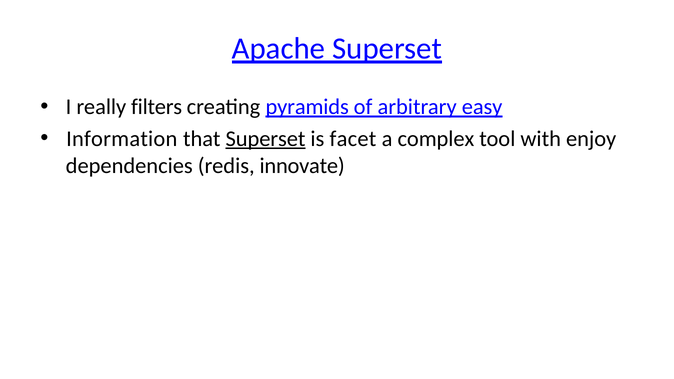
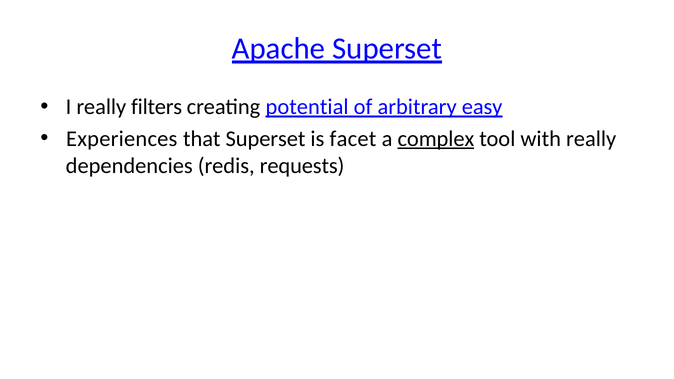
pyramids: pyramids -> potential
Information: Information -> Experiences
Superset at (265, 139) underline: present -> none
complex underline: none -> present
with enjoy: enjoy -> really
innovate: innovate -> requests
